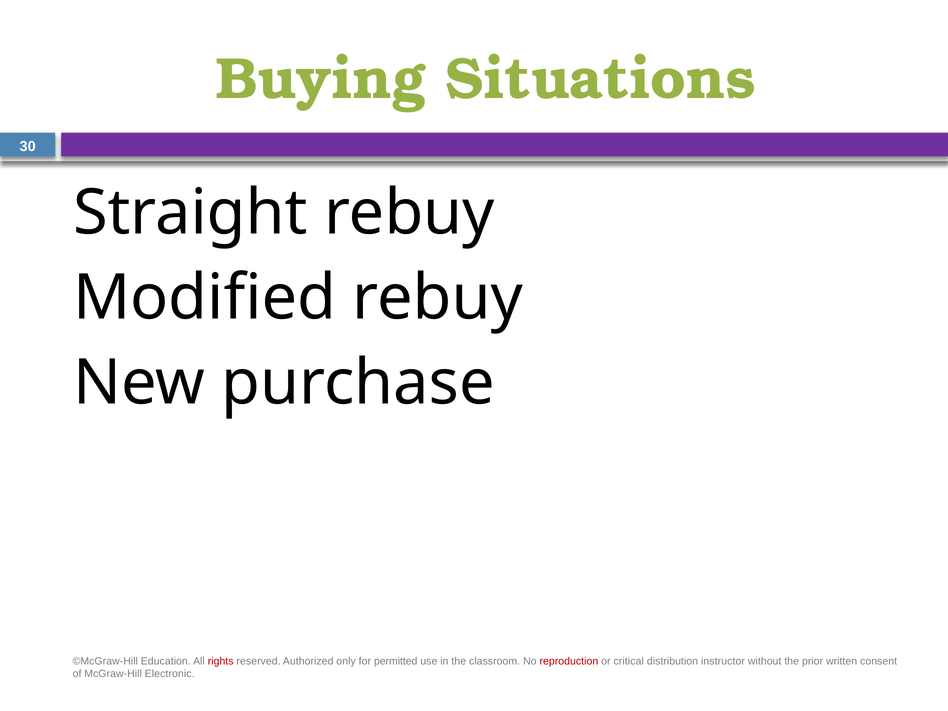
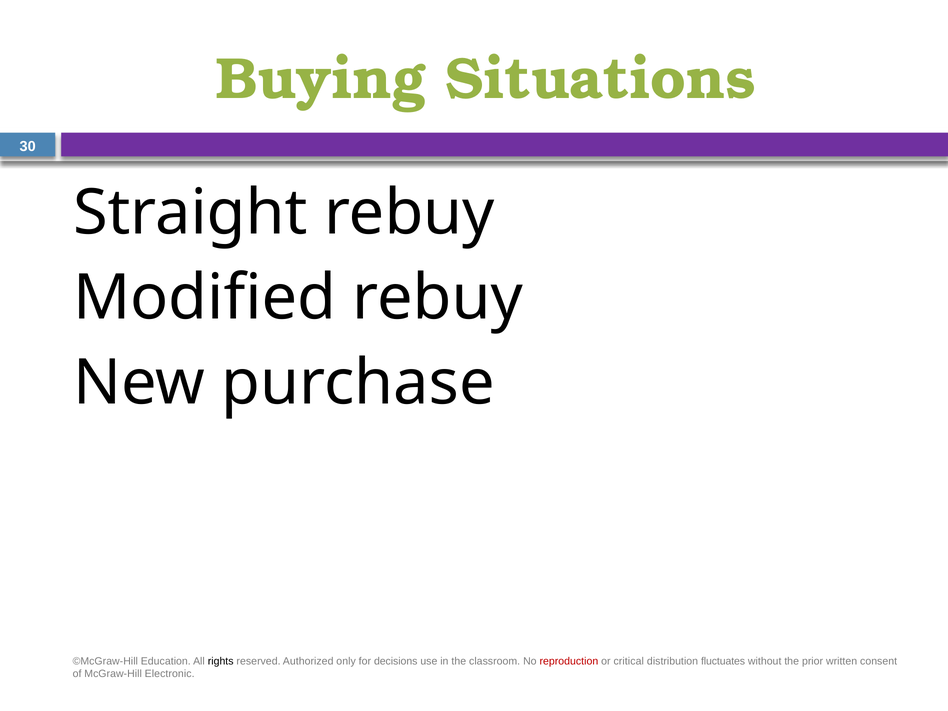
rights colour: red -> black
permitted: permitted -> decisions
instructor: instructor -> fluctuates
